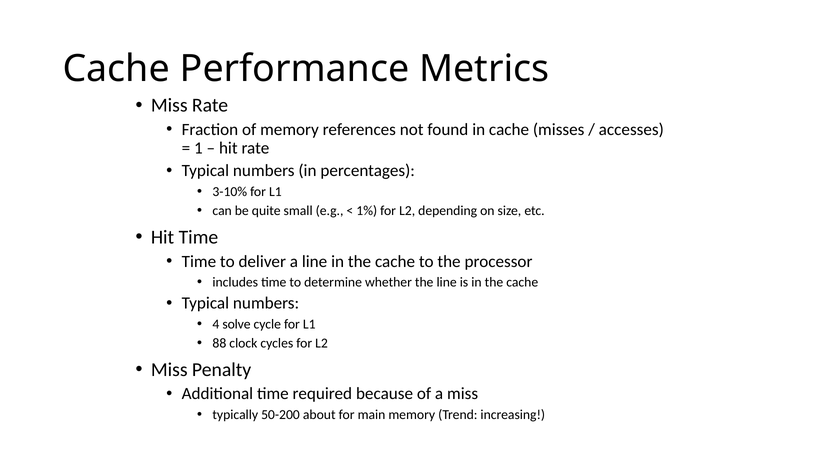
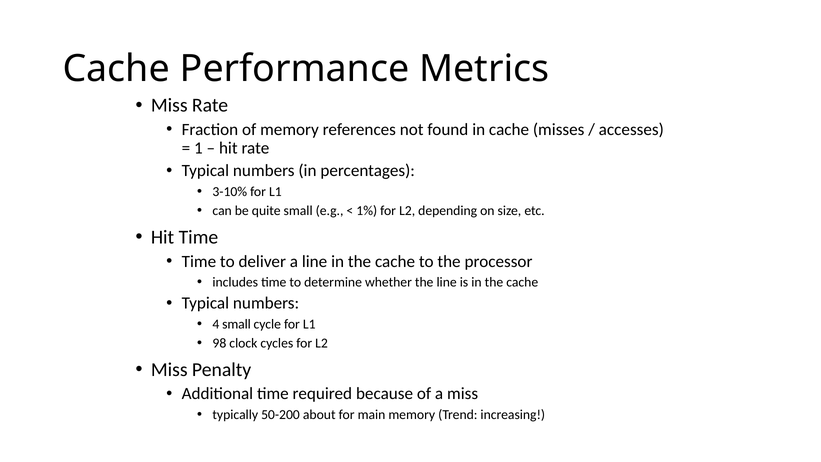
4 solve: solve -> small
88: 88 -> 98
